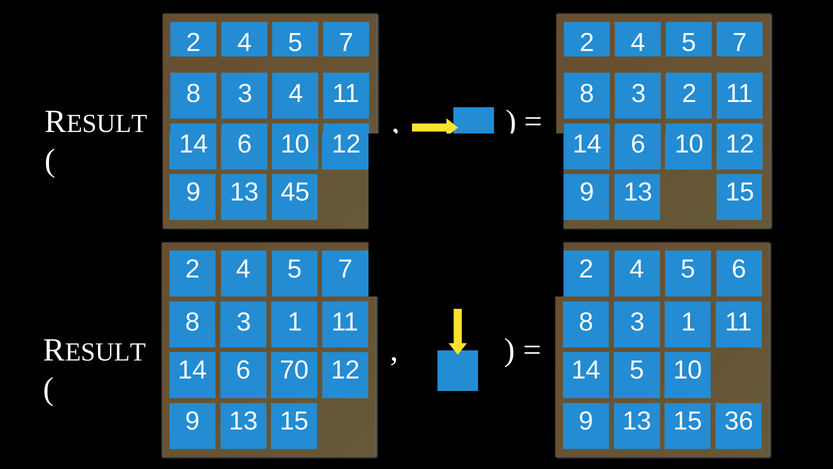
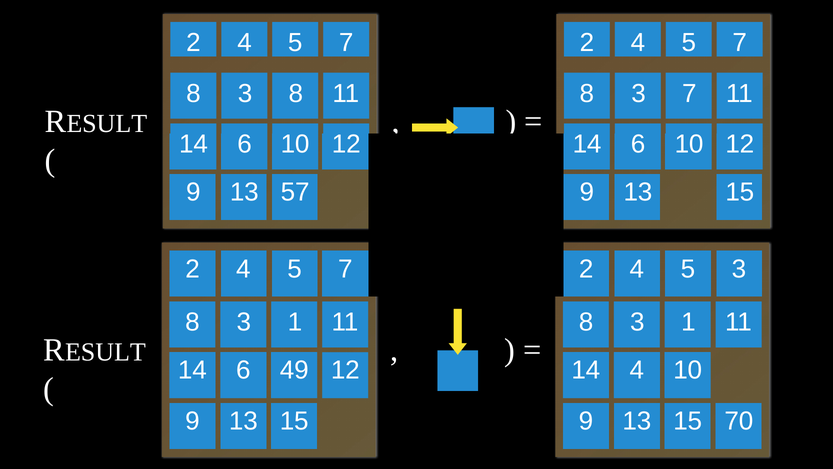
8 3 4: 4 -> 8
3 2: 2 -> 7
45: 45 -> 57
5 6: 6 -> 3
70: 70 -> 49
14 5: 5 -> 4
36: 36 -> 70
